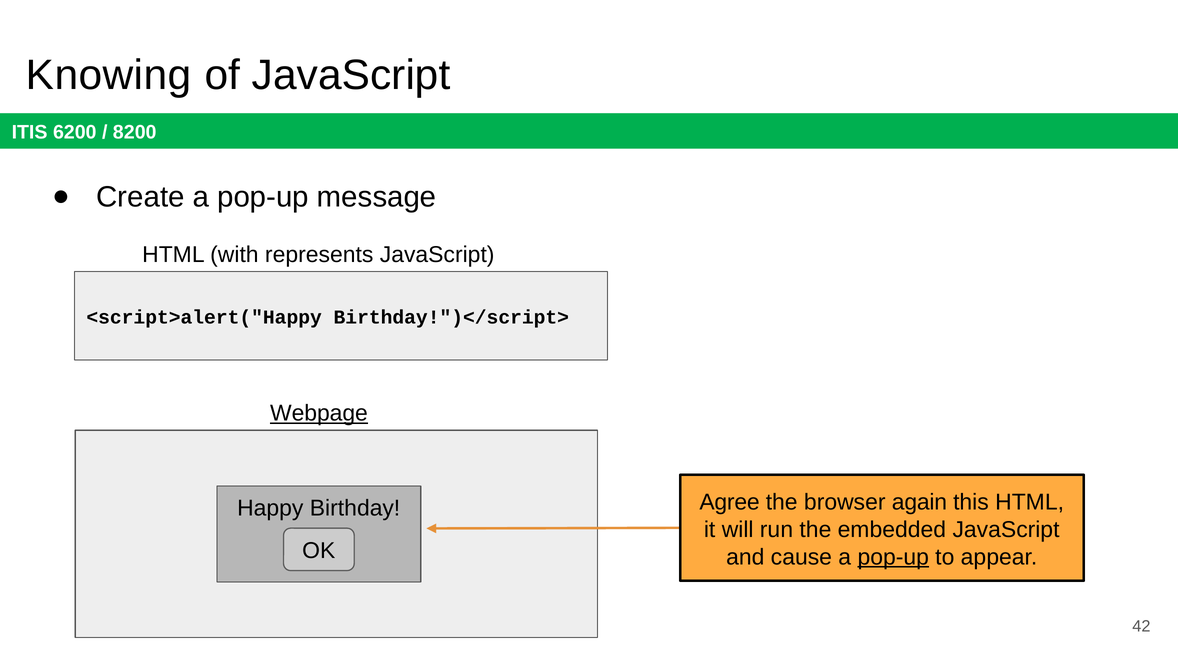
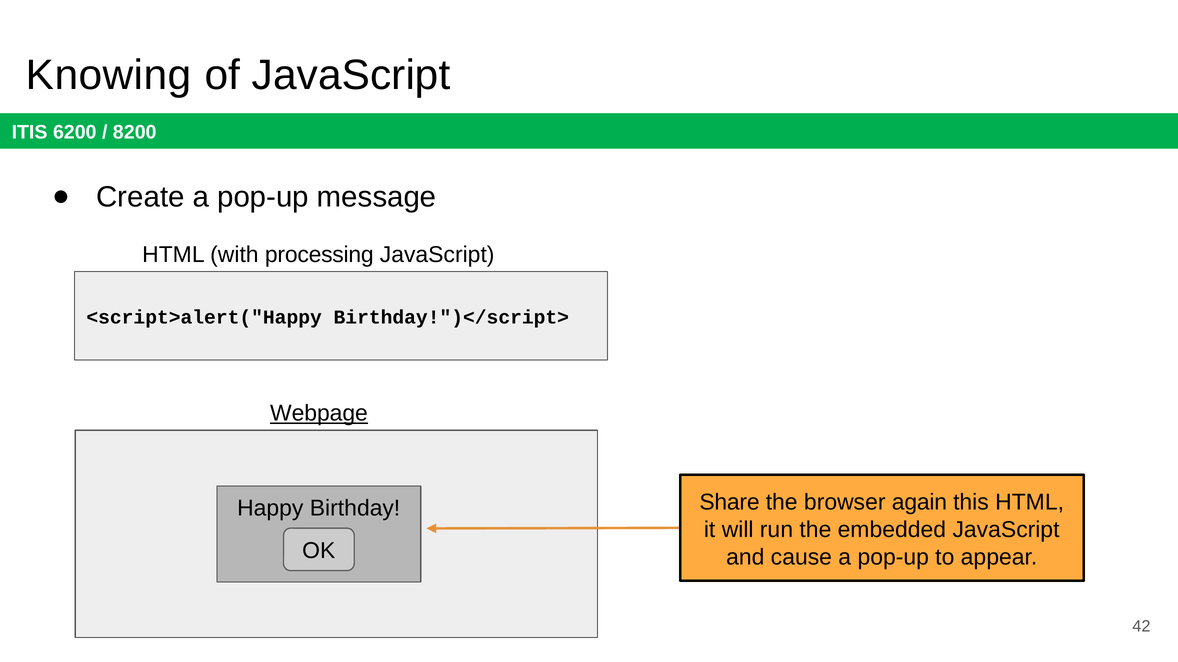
represents: represents -> processing
Agree: Agree -> Share
pop-up at (893, 558) underline: present -> none
